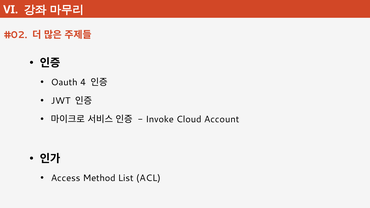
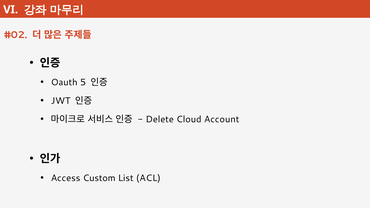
4: 4 -> 5
Invoke: Invoke -> Delete
Method: Method -> Custom
